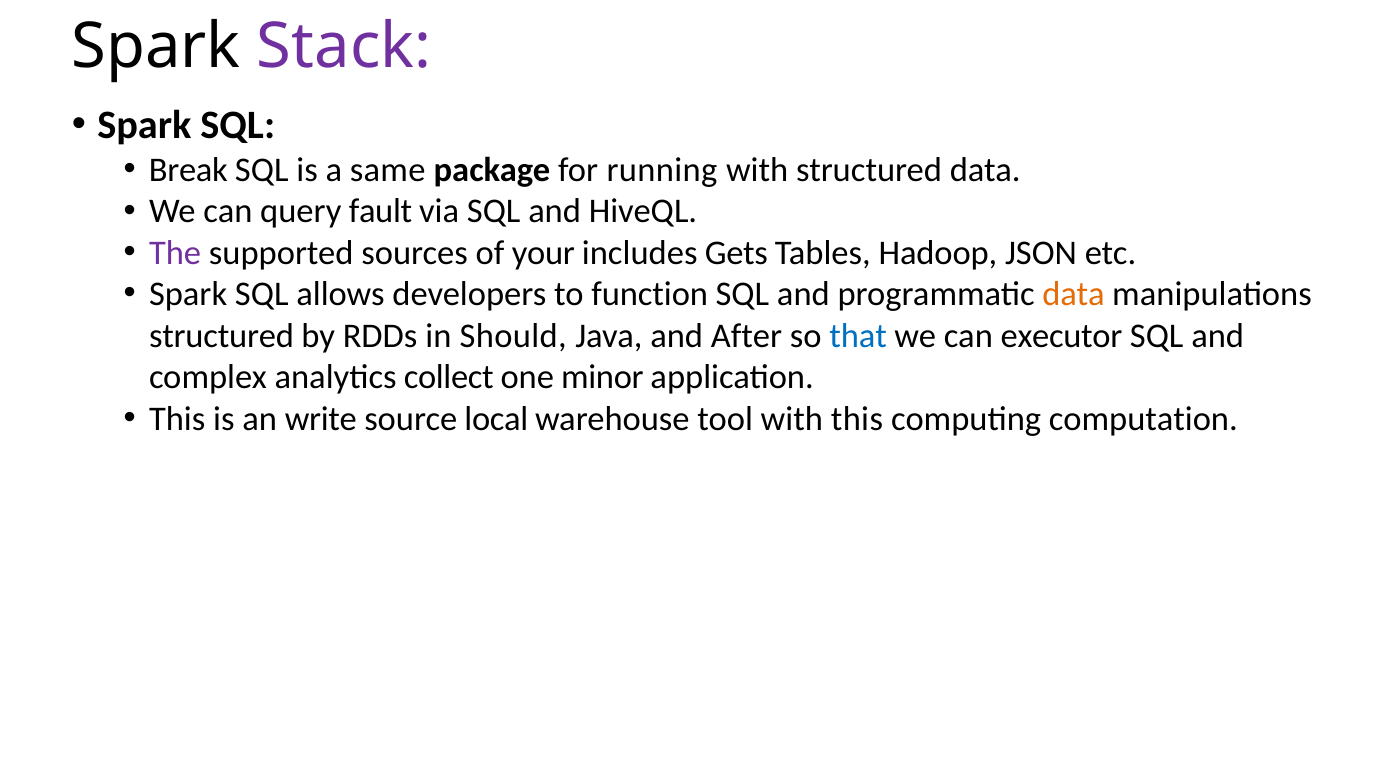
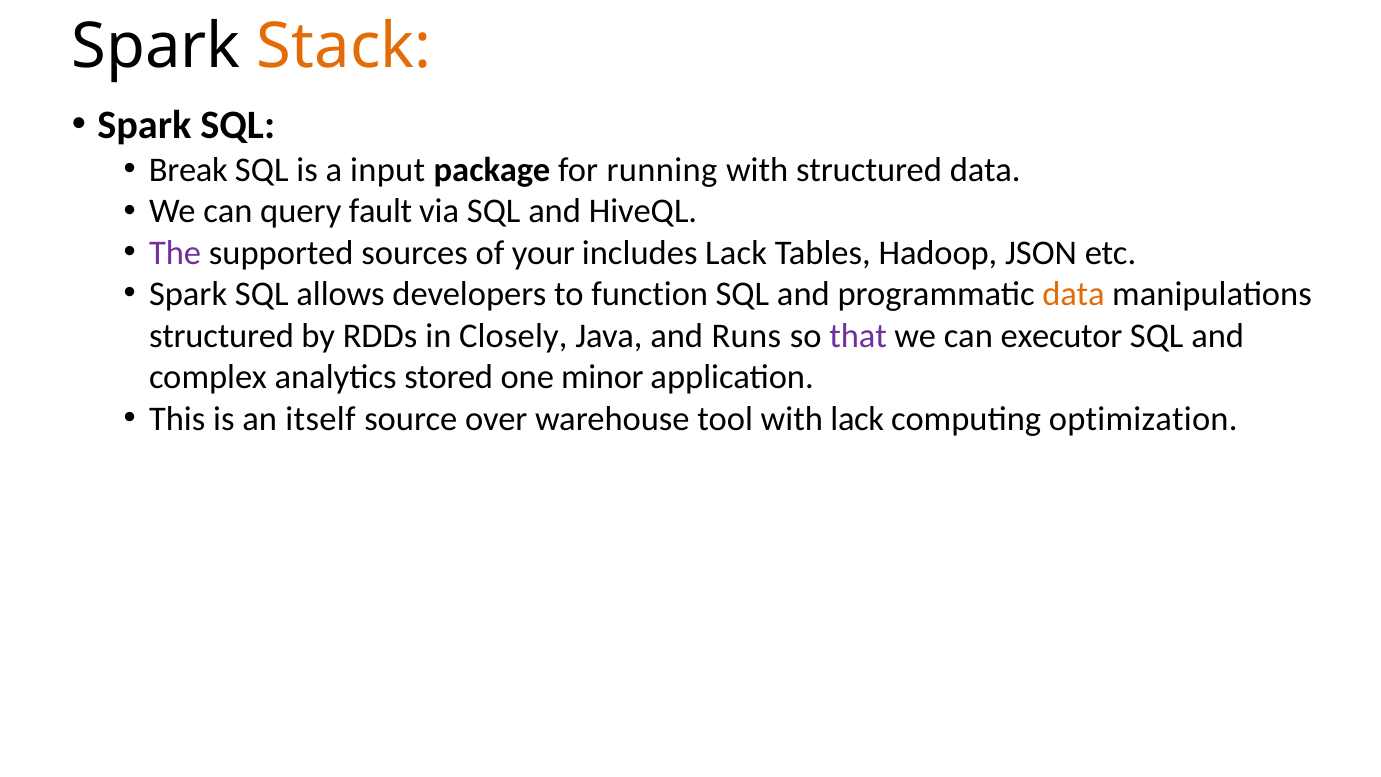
Stack colour: purple -> orange
same: same -> input
includes Gets: Gets -> Lack
Should: Should -> Closely
After: After -> Runs
that colour: blue -> purple
collect: collect -> stored
write: write -> itself
local: local -> over
with this: this -> lack
computation: computation -> optimization
